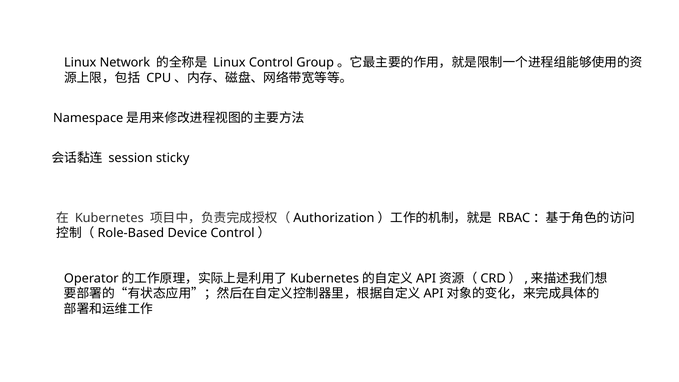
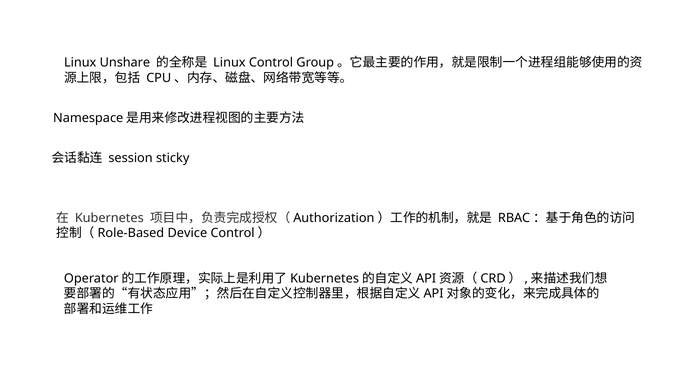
Network: Network -> Unshare
